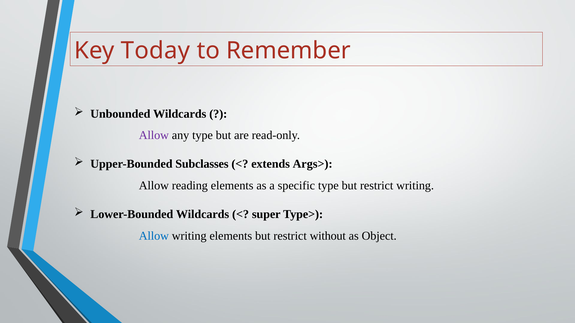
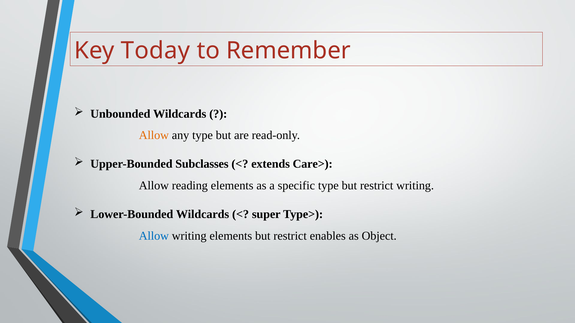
Allow at (154, 135) colour: purple -> orange
Args>: Args> -> Care>
without: without -> enables
